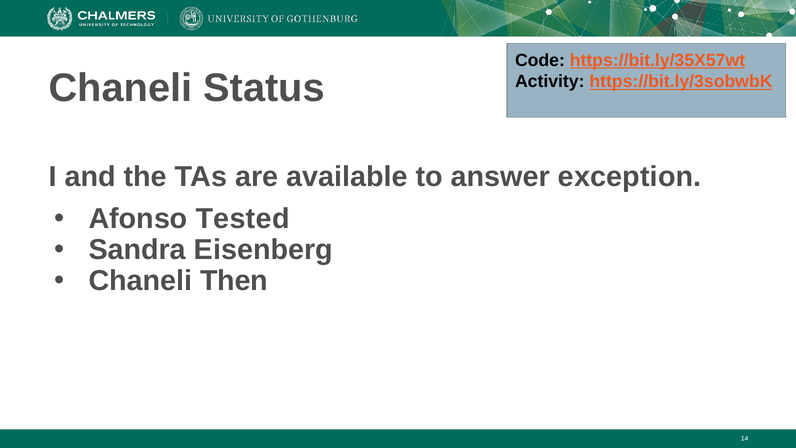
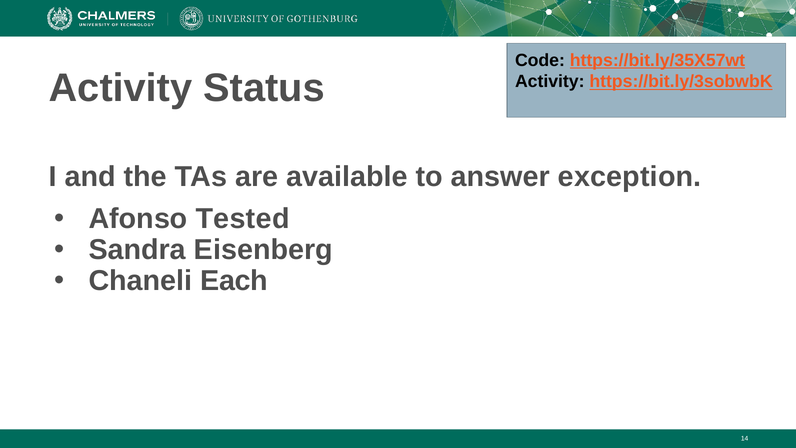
Chaneli at (121, 88): Chaneli -> Activity
Then: Then -> Each
